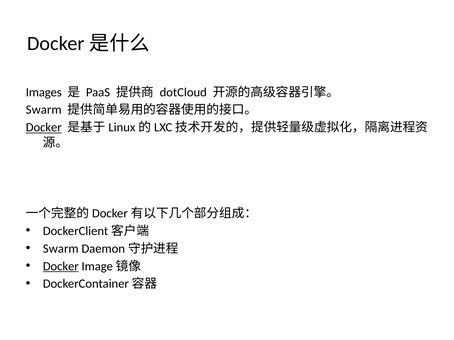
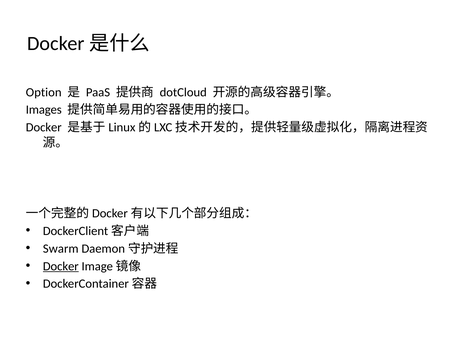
Images: Images -> Option
Swarm at (44, 110): Swarm -> Images
Docker at (44, 128) underline: present -> none
